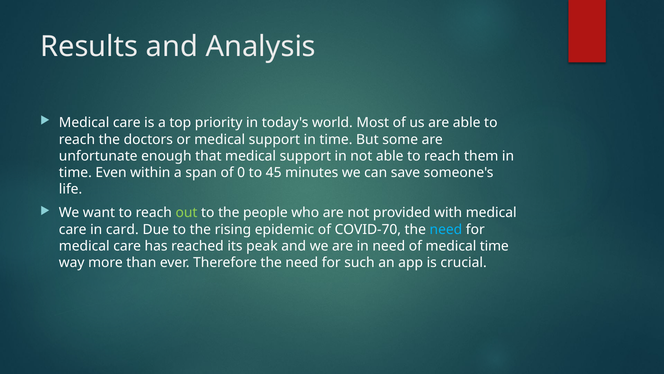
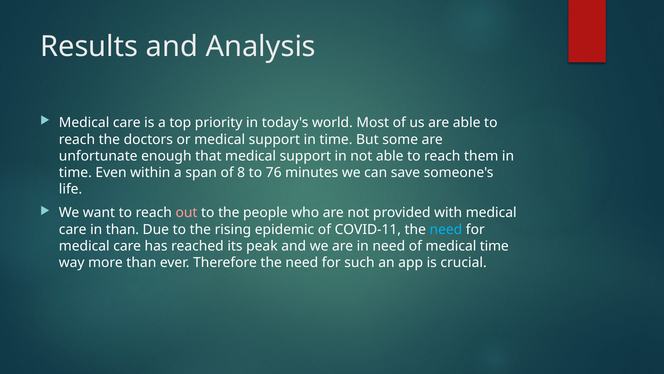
0: 0 -> 8
45: 45 -> 76
out colour: light green -> pink
in card: card -> than
COVID-70: COVID-70 -> COVID-11
